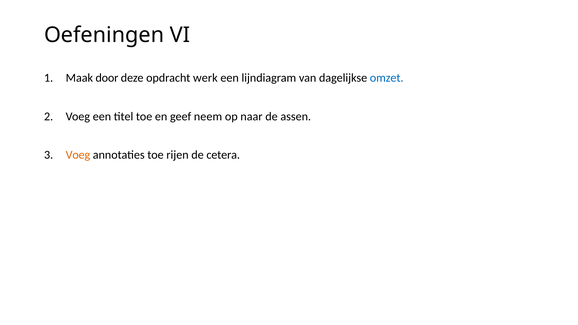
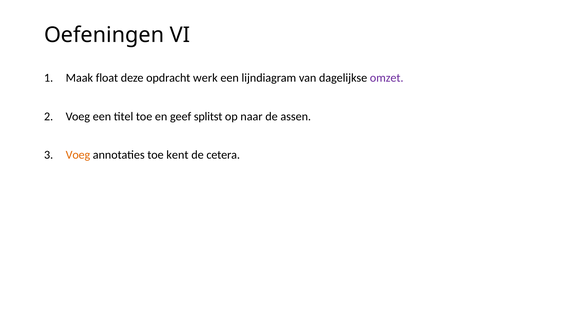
door: door -> float
omzet colour: blue -> purple
neem: neem -> splitst
rijen: rijen -> kent
